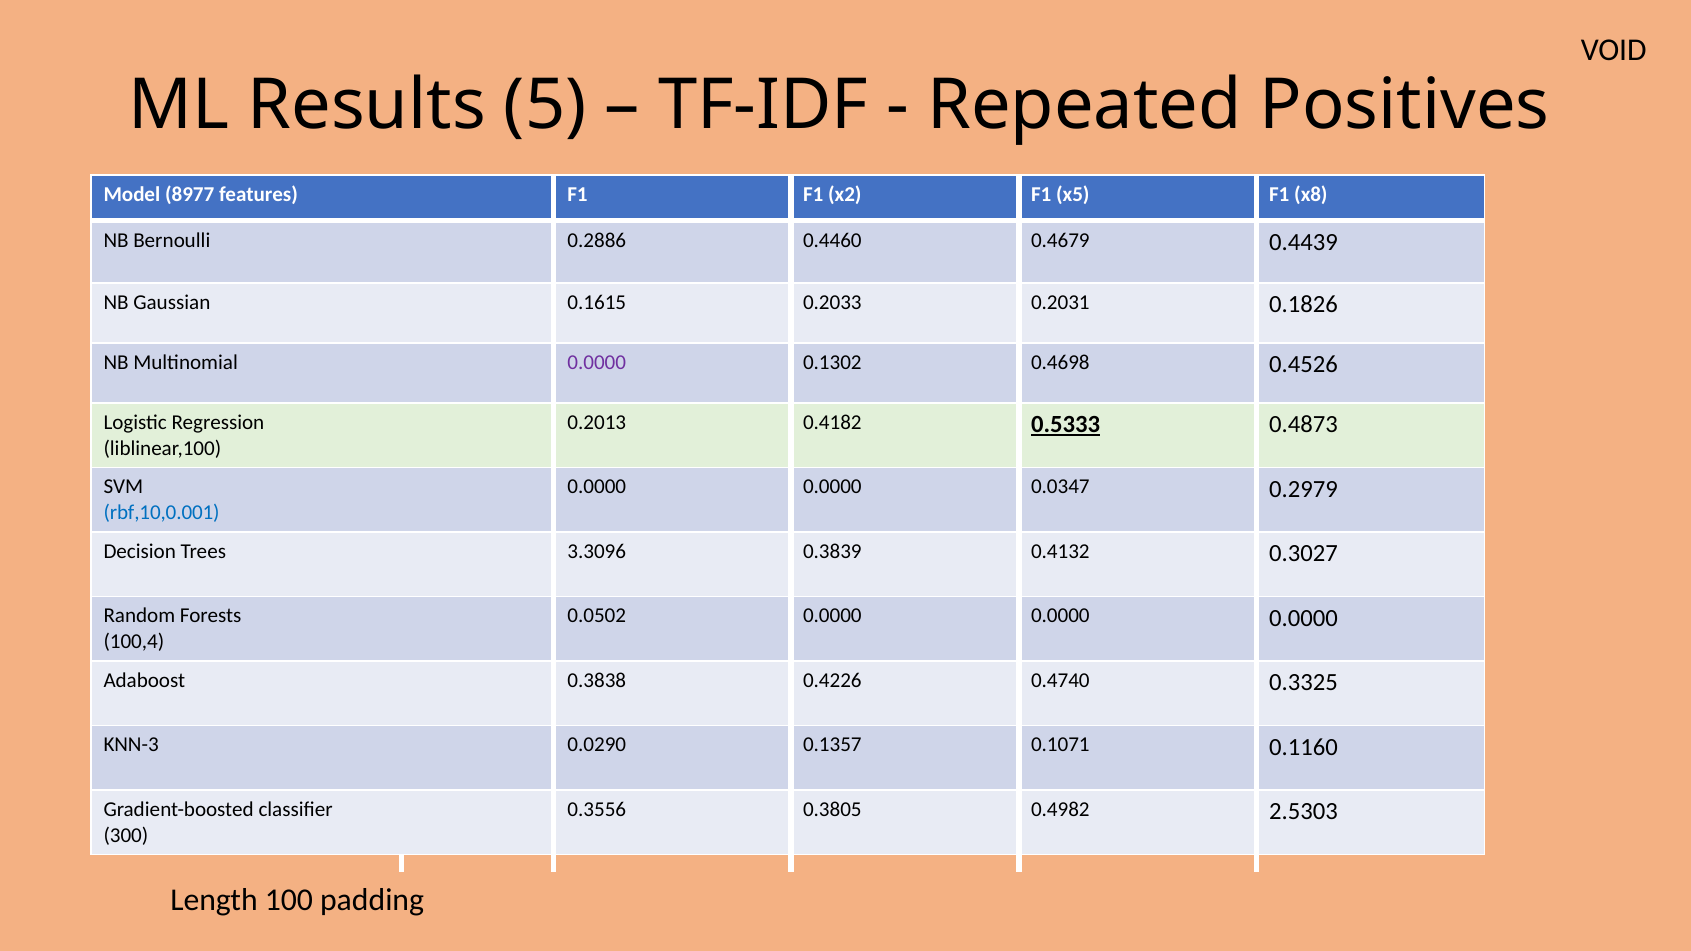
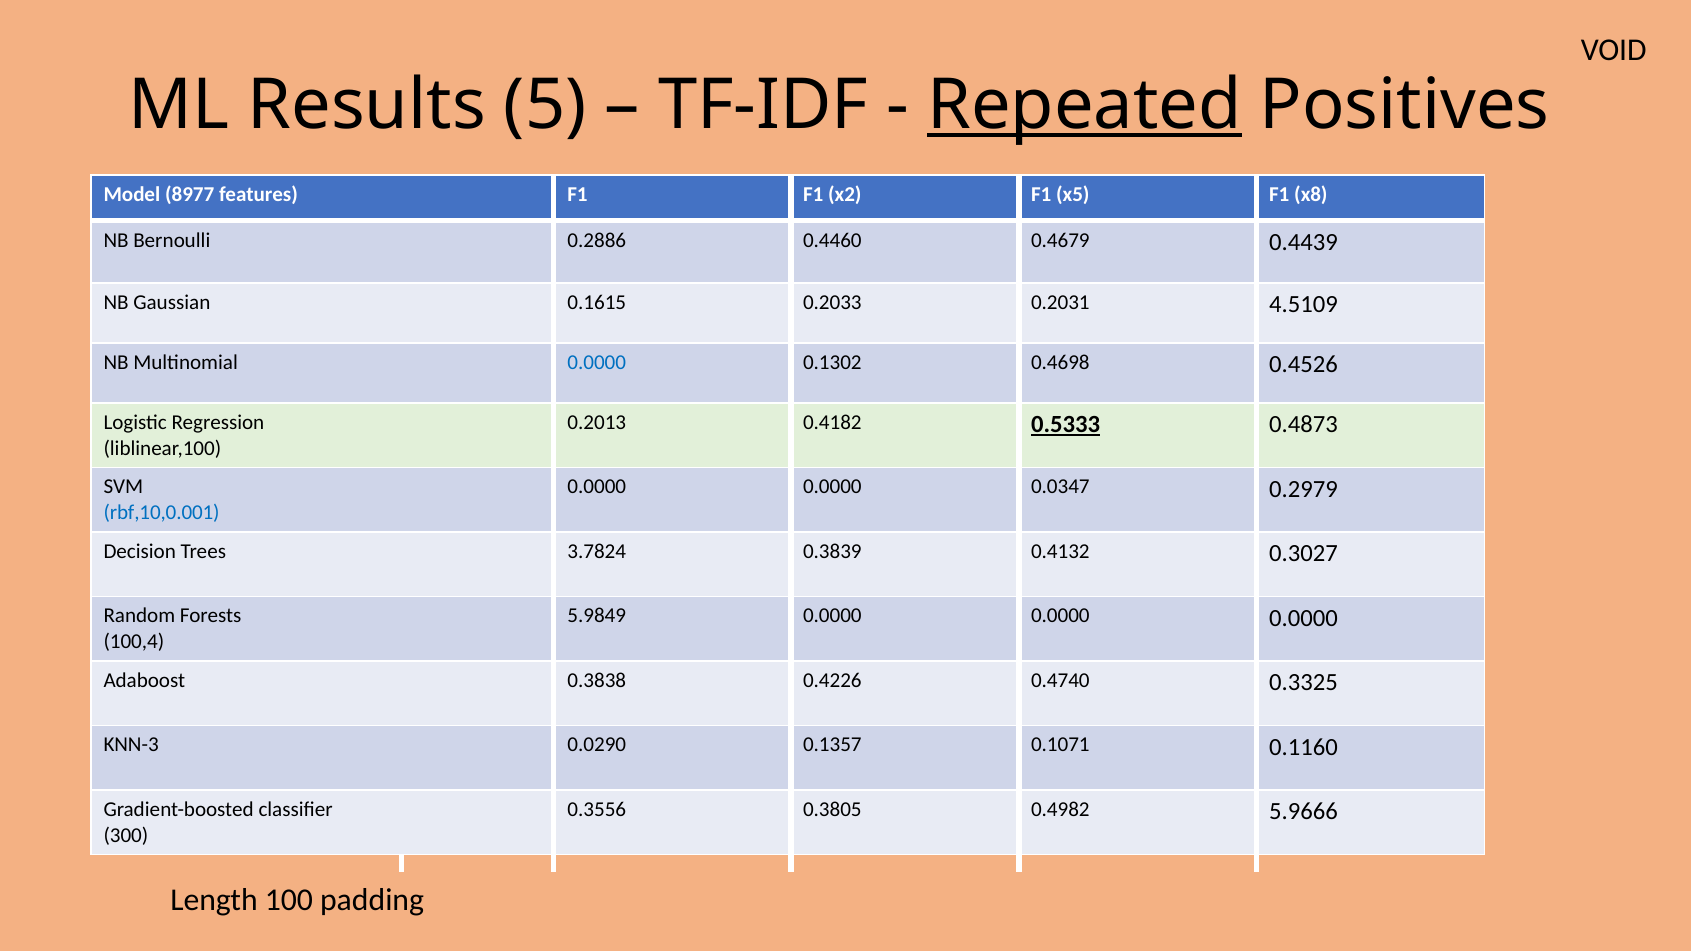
Repeated underline: none -> present
0.1826: 0.1826 -> 4.5109
0.0000 at (597, 362) colour: purple -> blue
3.3096: 3.3096 -> 3.7824
0.0502: 0.0502 -> 5.9849
2.5303: 2.5303 -> 5.9666
